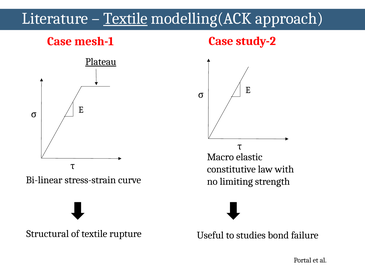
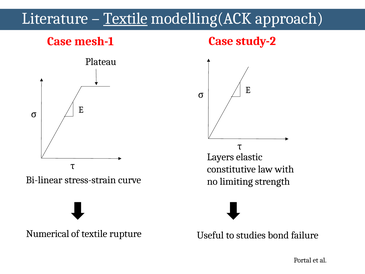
Plateau underline: present -> none
Macro: Macro -> Layers
Structural: Structural -> Numerical
